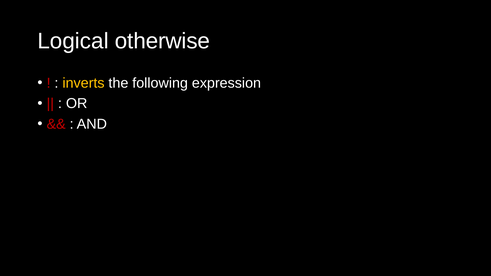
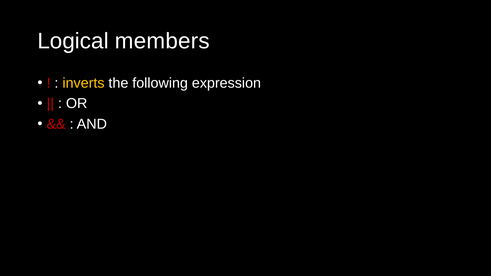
otherwise: otherwise -> members
